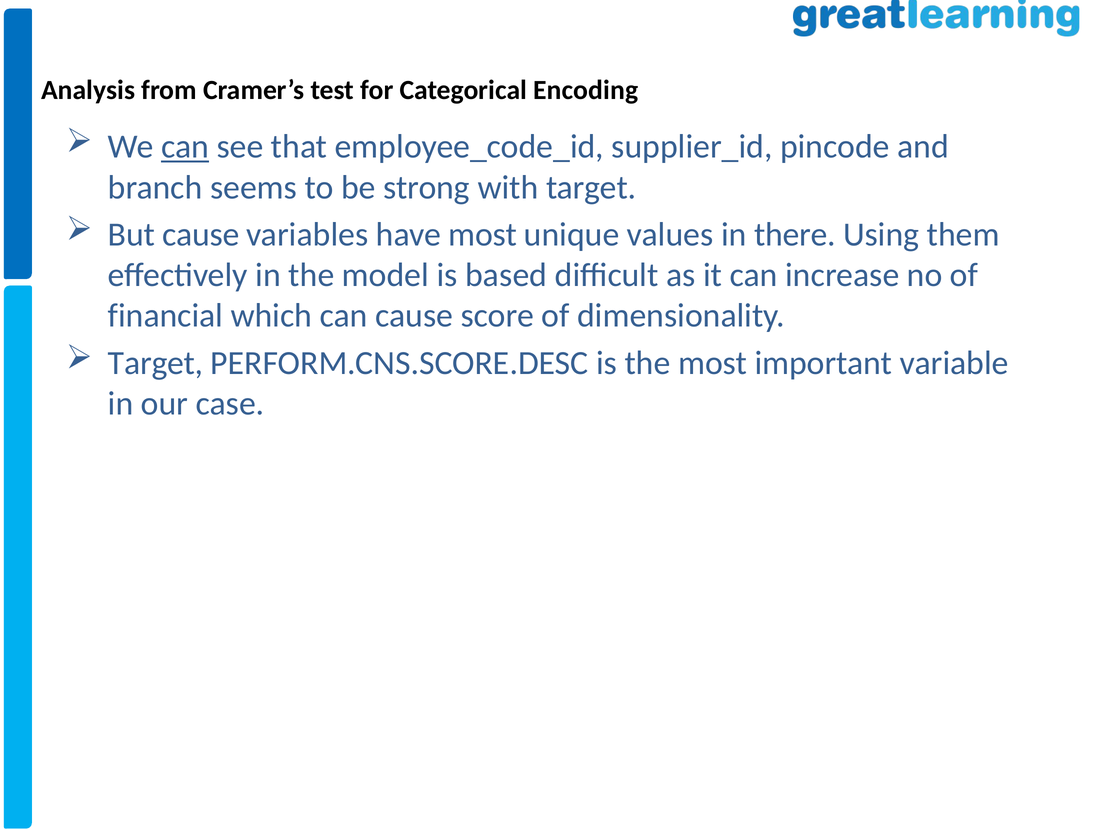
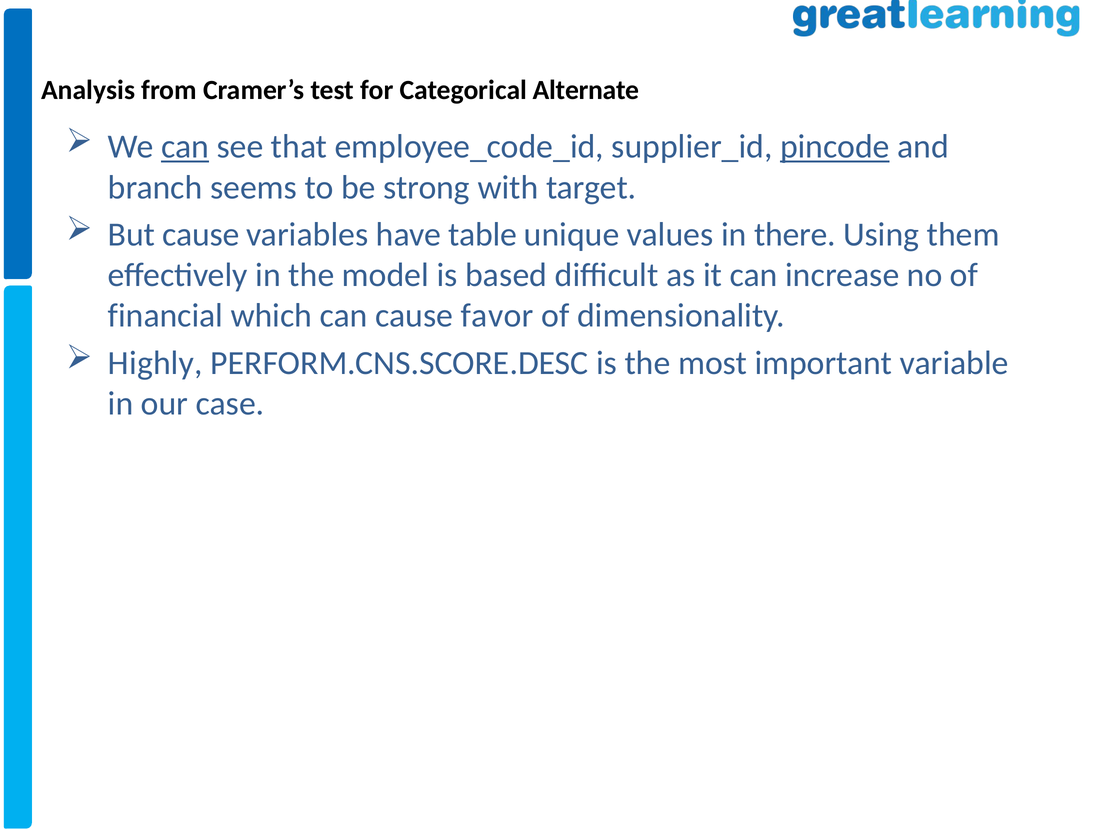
Encoding: Encoding -> Alternate
pincode underline: none -> present
have most: most -> table
score: score -> favor
Target at (156, 363): Target -> Highly
